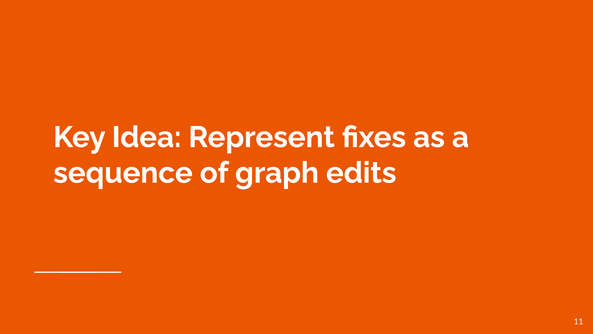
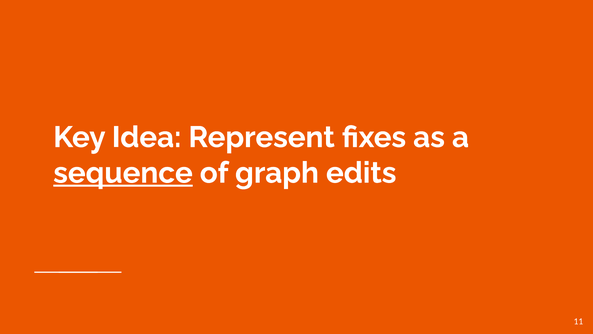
sequence underline: none -> present
